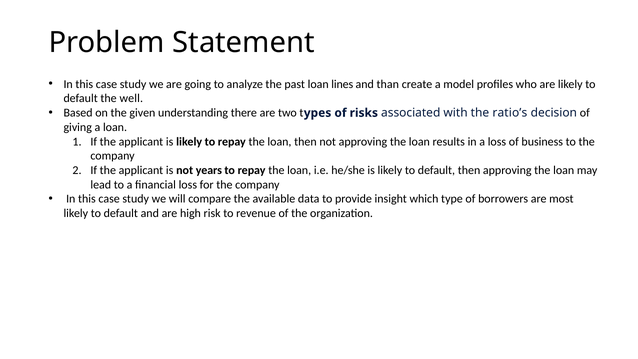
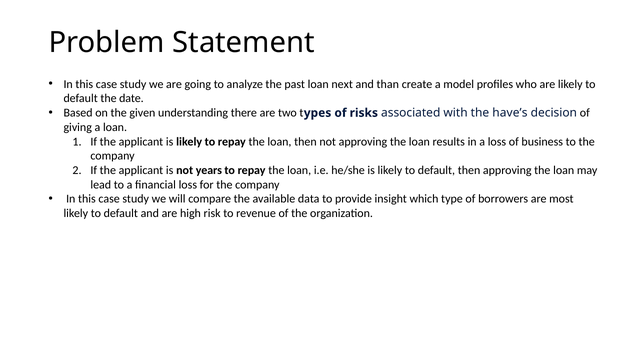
lines: lines -> next
well: well -> date
ratio’s: ratio’s -> have’s
